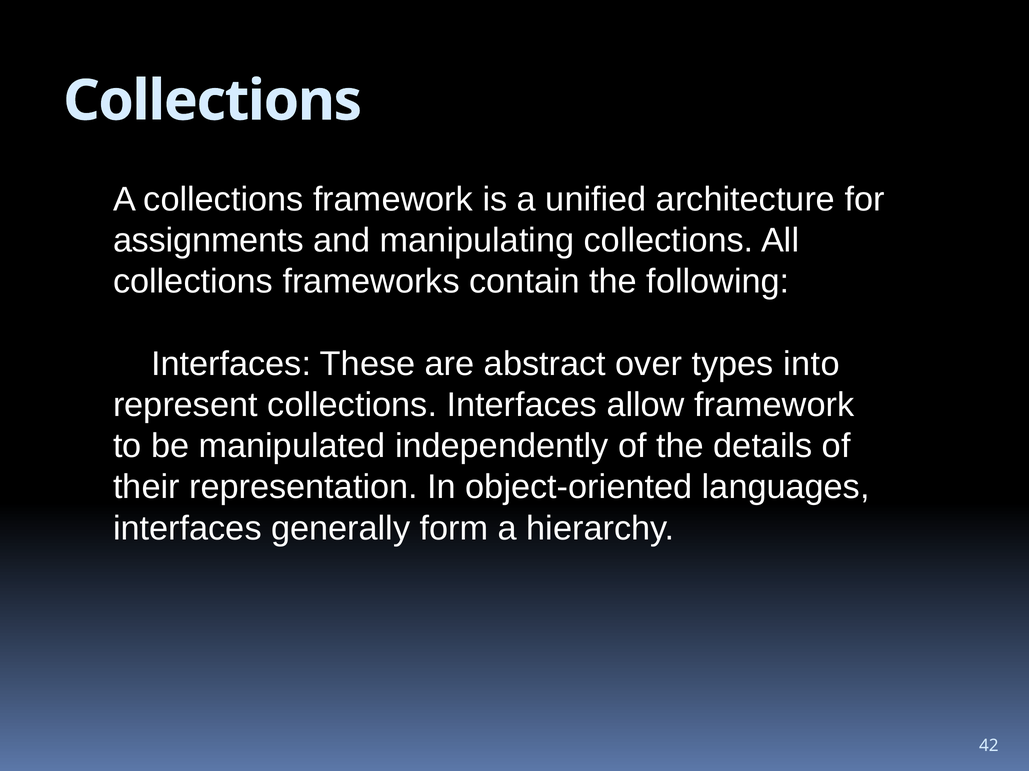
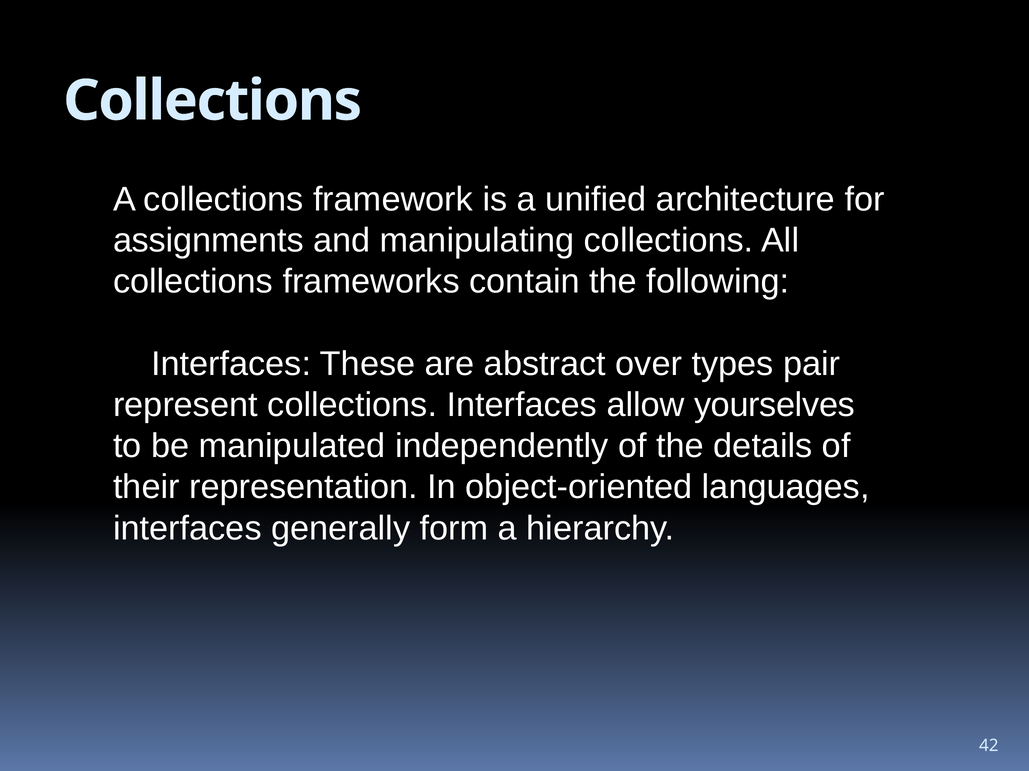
into: into -> pair
allow framework: framework -> yourselves
